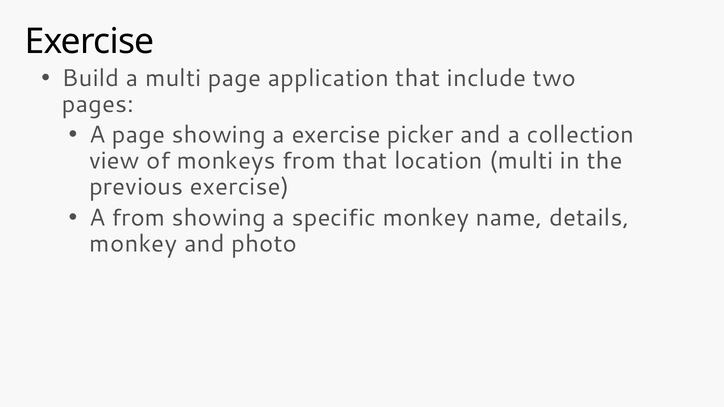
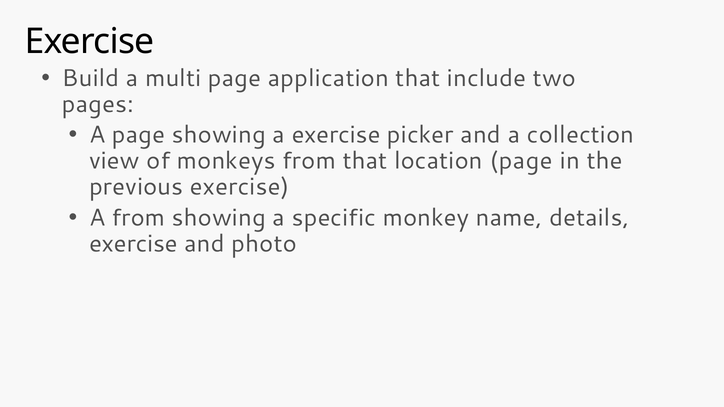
location multi: multi -> page
monkey at (133, 244): monkey -> exercise
